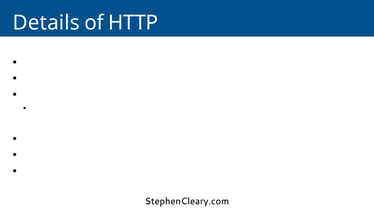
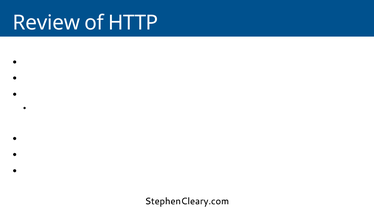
Details: Details -> Review
